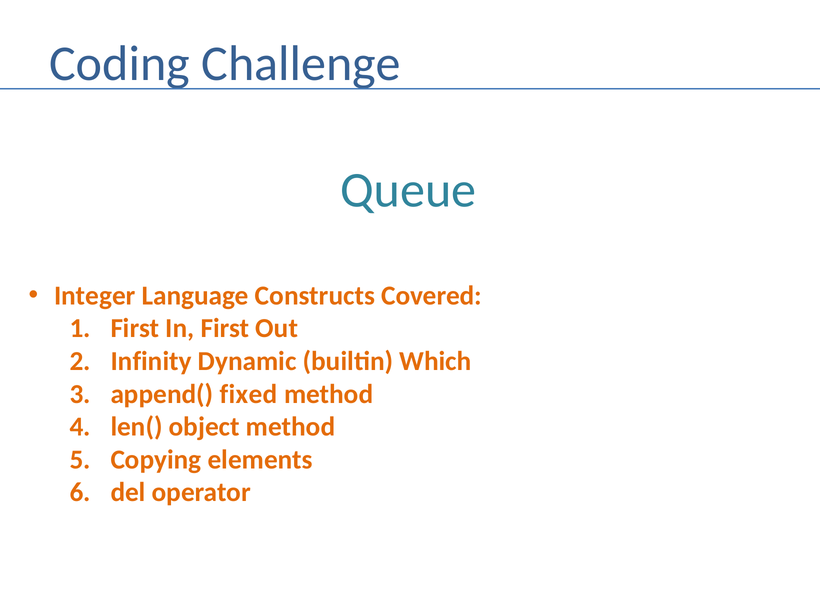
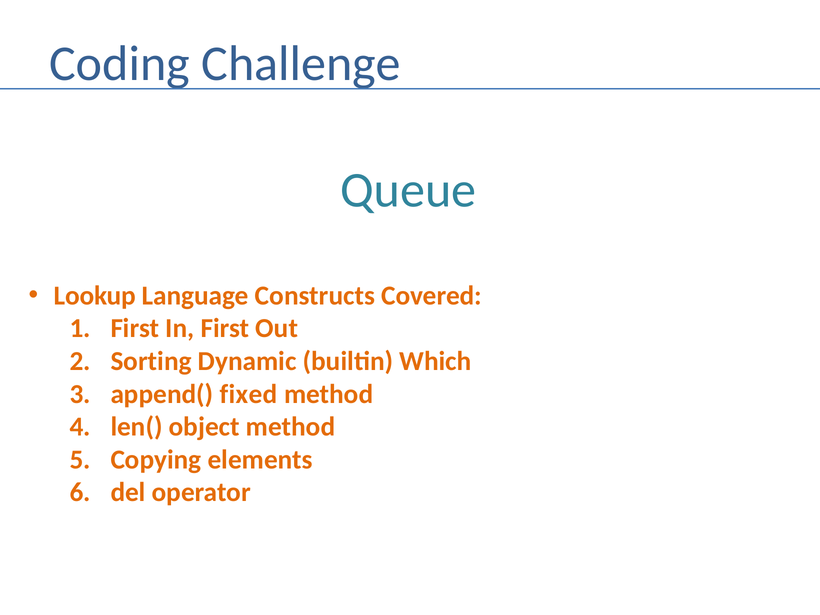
Integer: Integer -> Lookup
Infinity: Infinity -> Sorting
